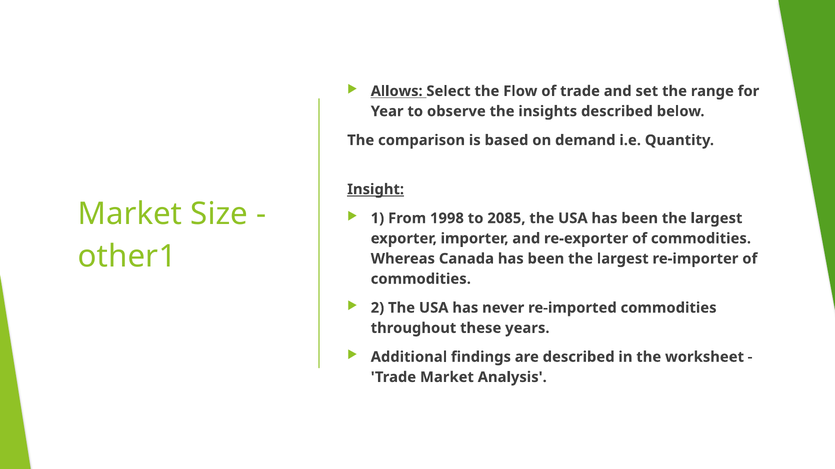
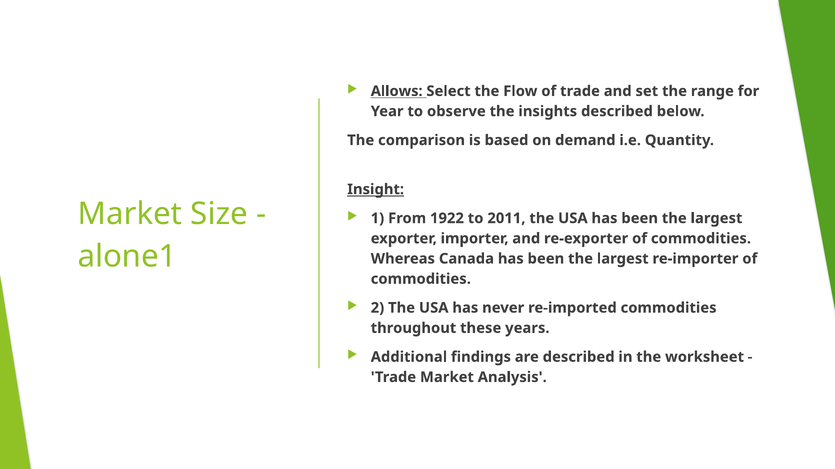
1998: 1998 -> 1922
2085: 2085 -> 2011
other1: other1 -> alone1
